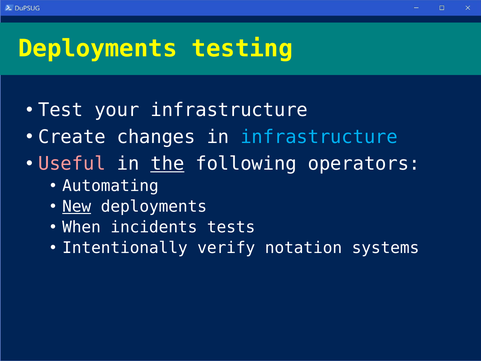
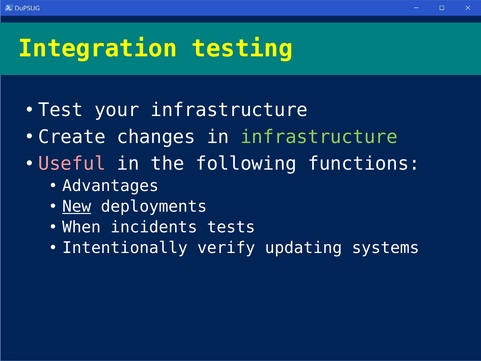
Deployments at (98, 49): Deployments -> Integration
infrastructure at (319, 137) colour: light blue -> light green
the underline: present -> none
operators: operators -> functions
Automating: Automating -> Advantages
notation: notation -> updating
